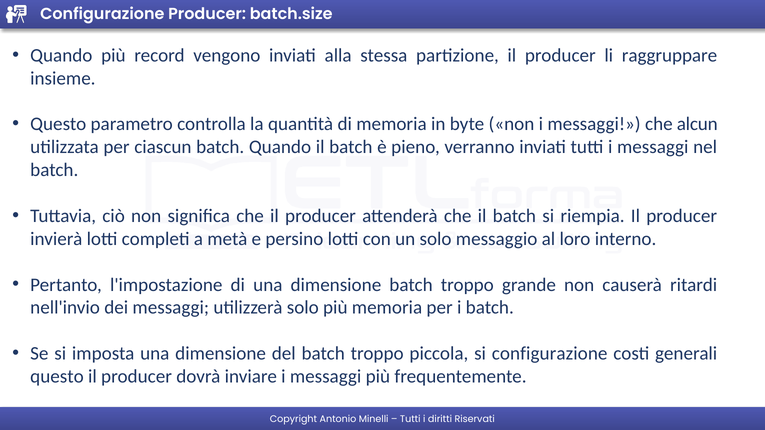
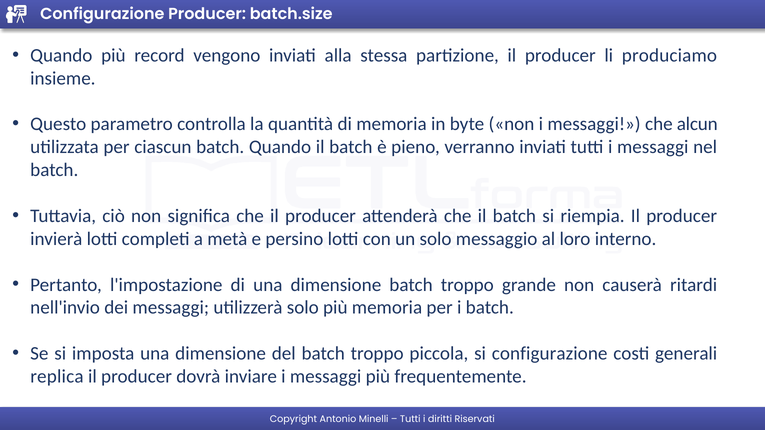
raggruppare: raggruppare -> produciamo
questo at (57, 377): questo -> replica
